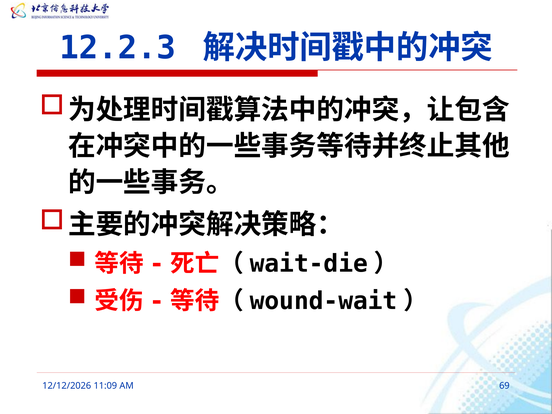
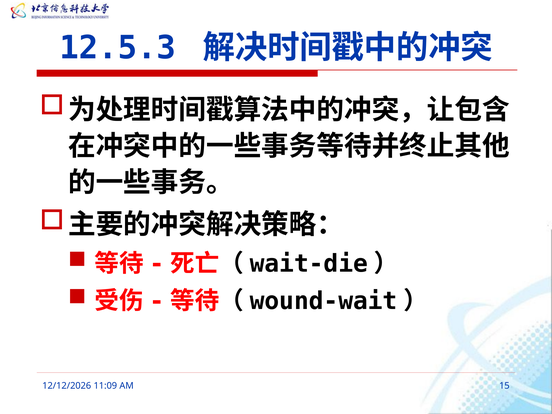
12.2.3: 12.2.3 -> 12.5.3
69: 69 -> 15
